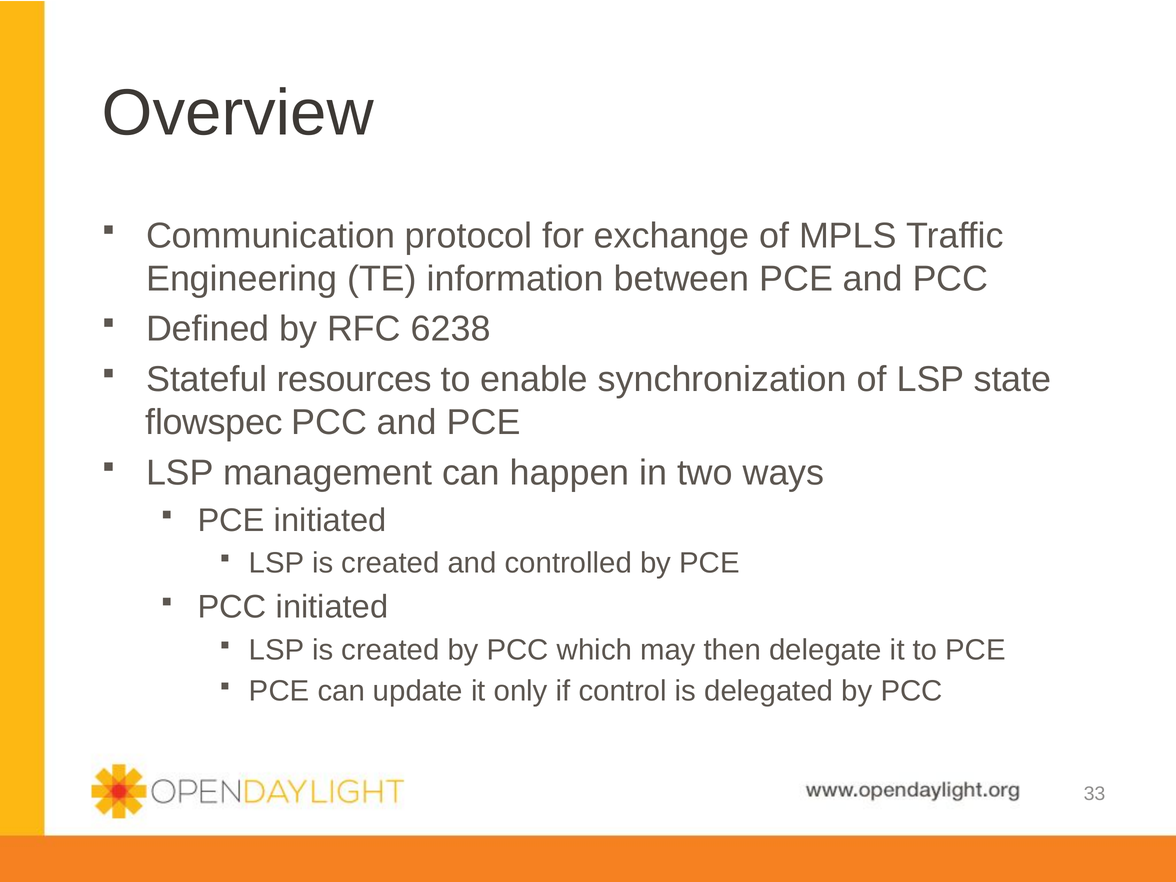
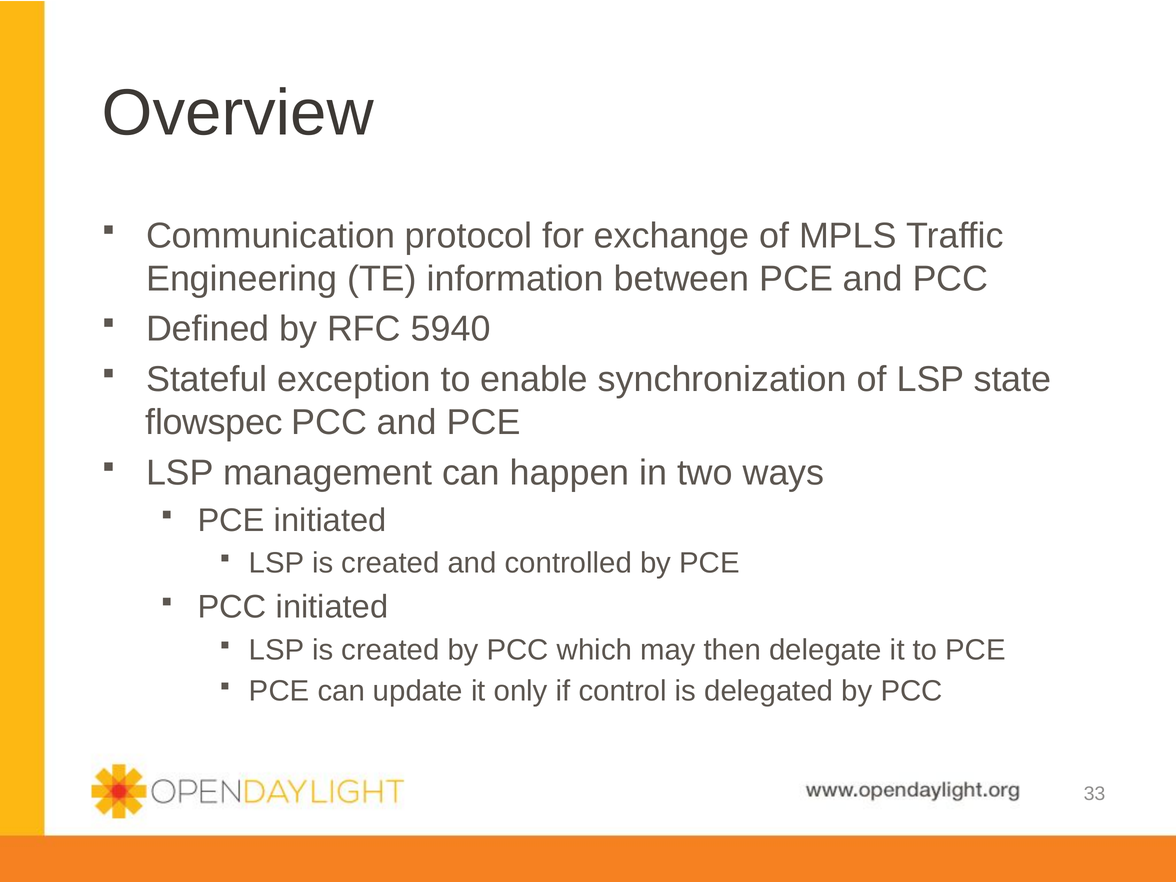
6238: 6238 -> 5940
resources: resources -> exception
